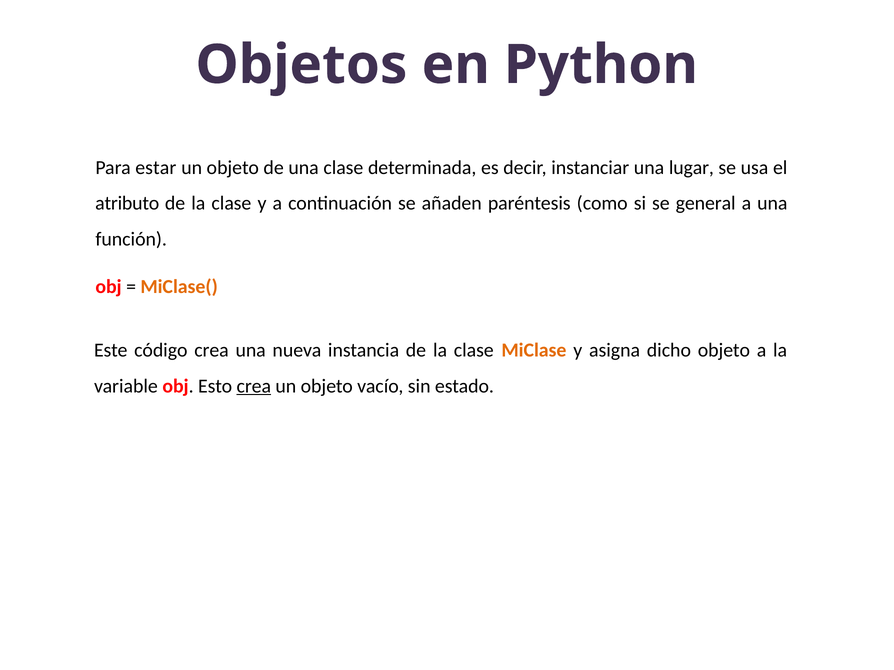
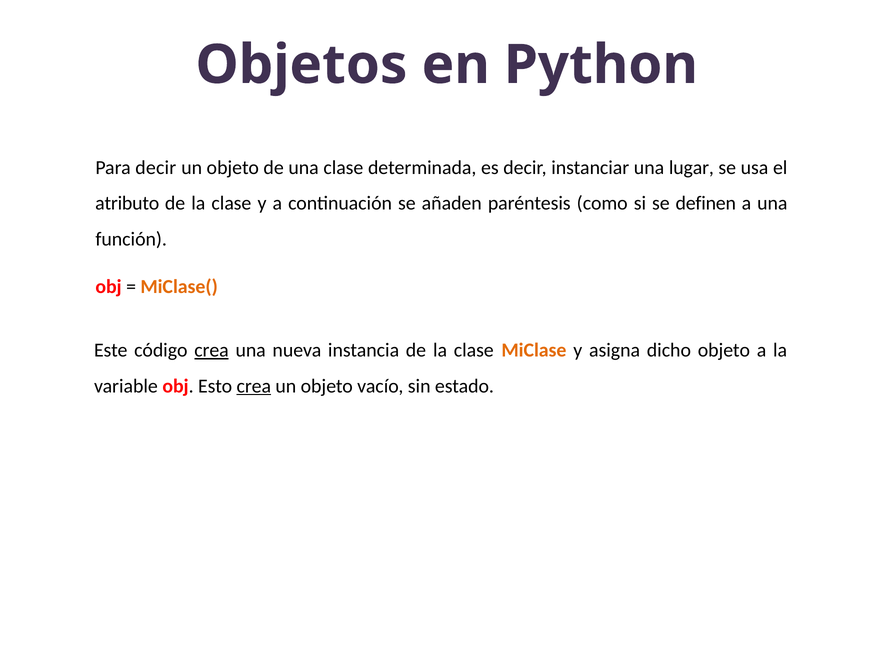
Para estar: estar -> decir
general: general -> definen
crea at (212, 351) underline: none -> present
